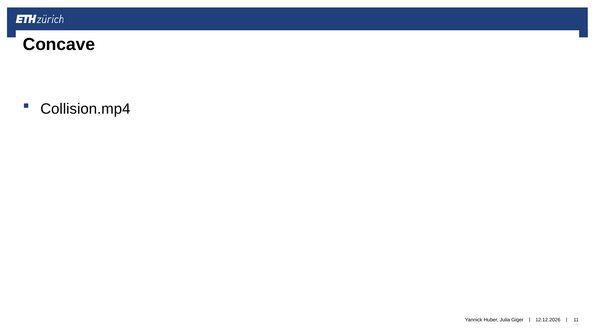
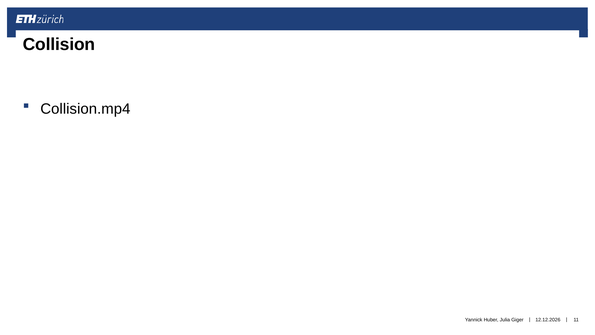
Concave: Concave -> Collision
